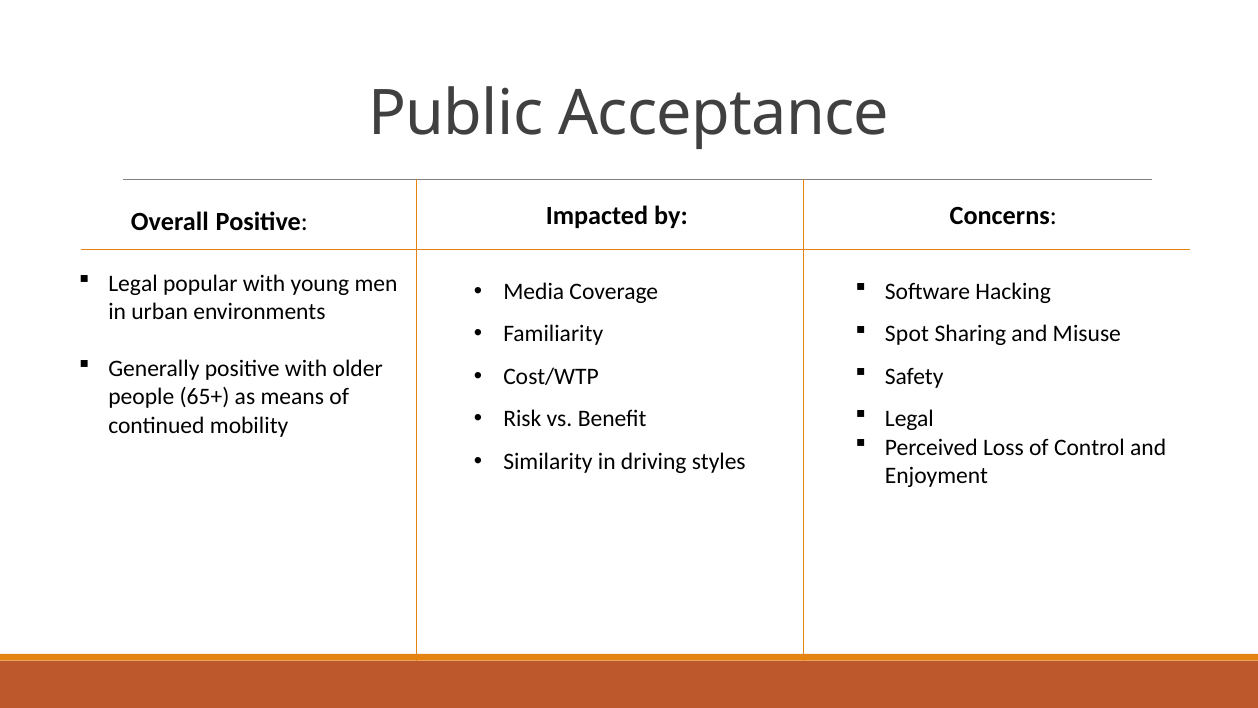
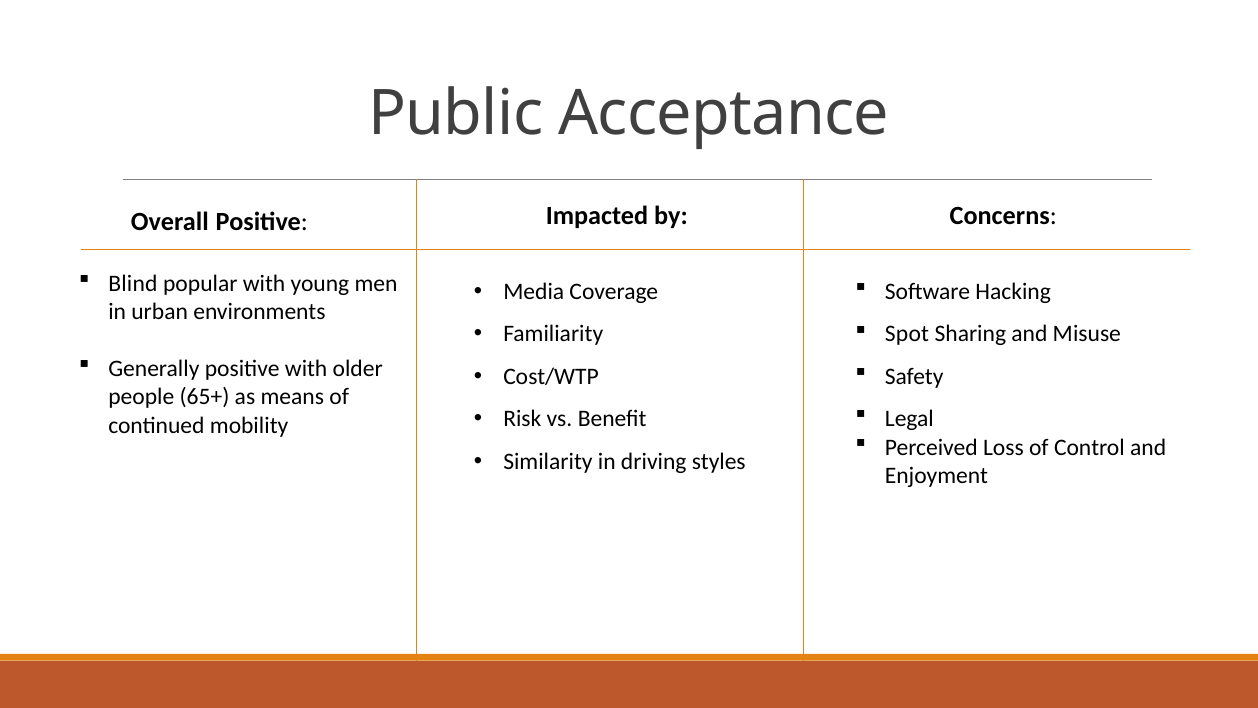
Legal at (133, 284): Legal -> Blind
